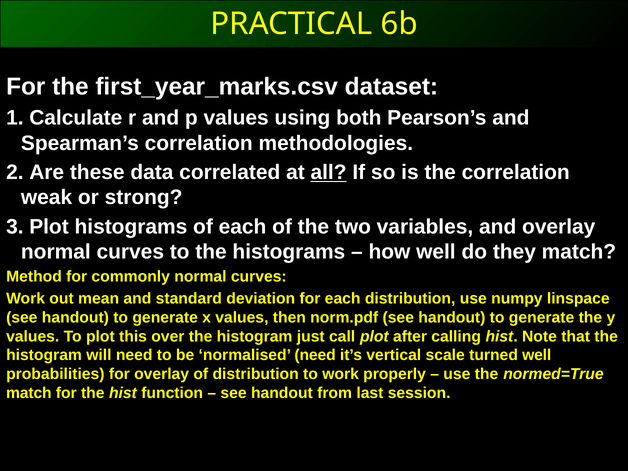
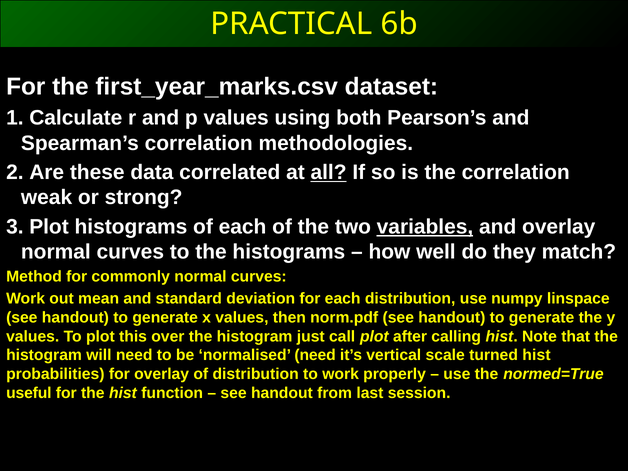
variables underline: none -> present
turned well: well -> hist
match at (29, 393): match -> useful
